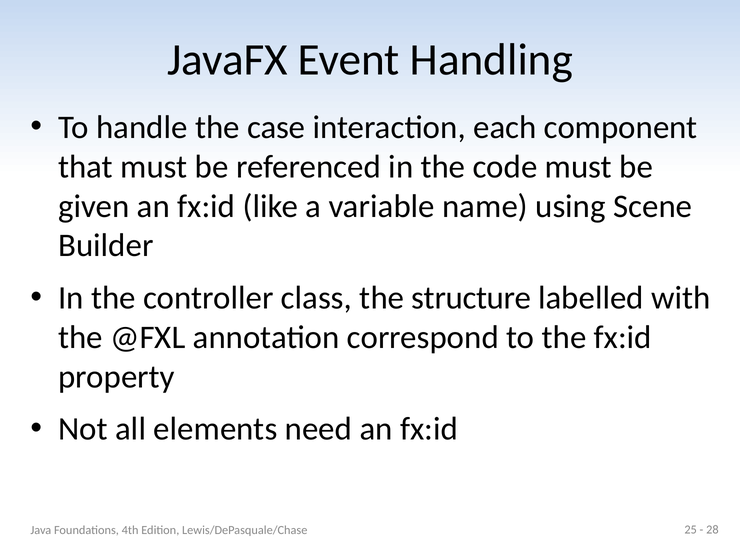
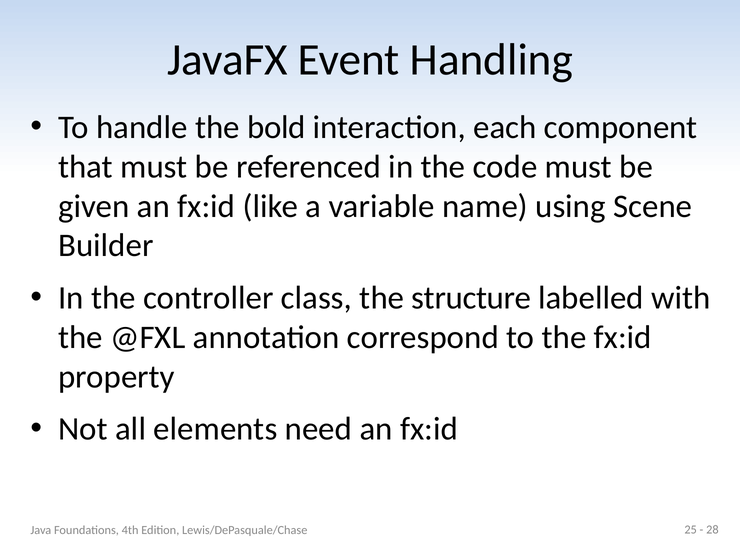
case: case -> bold
